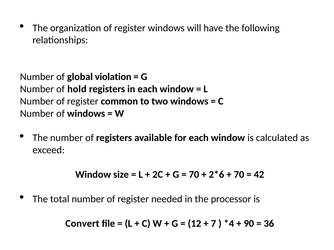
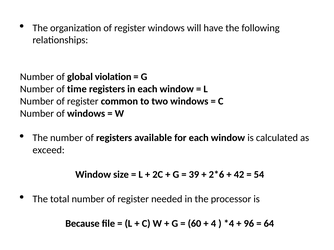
hold: hold -> time
70 at (194, 175): 70 -> 39
70 at (239, 175): 70 -> 42
42: 42 -> 54
Convert: Convert -> Because
12: 12 -> 60
7: 7 -> 4
90: 90 -> 96
36: 36 -> 64
